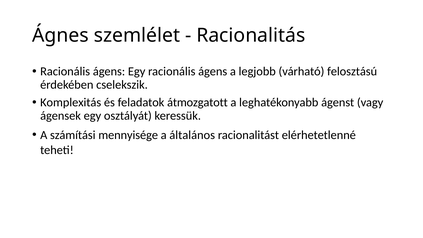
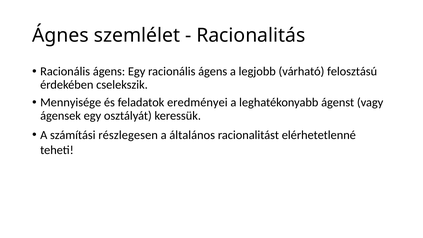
Komplexitás: Komplexitás -> Mennyisége
átmozgatott: átmozgatott -> eredményei
mennyisége: mennyisége -> részlegesen
